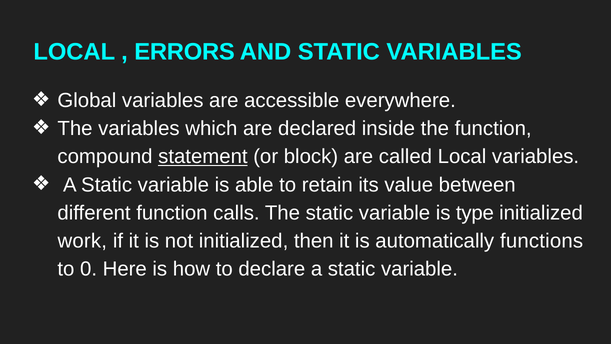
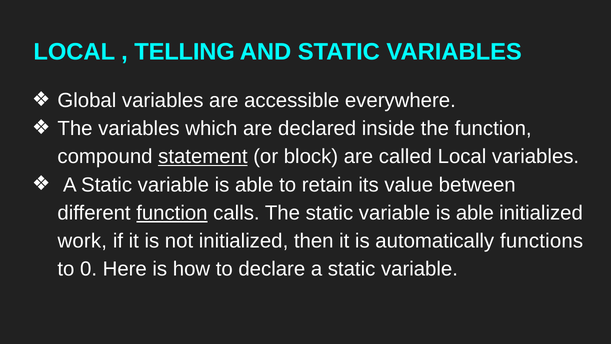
ERRORS: ERRORS -> TELLING
function at (172, 213) underline: none -> present
type at (475, 213): type -> able
